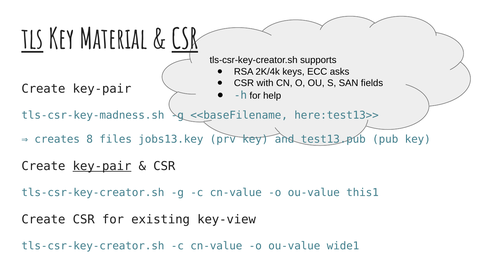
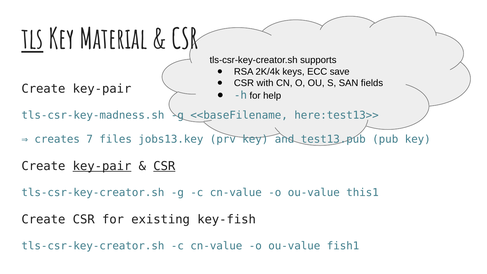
CSR at (185, 39) underline: present -> none
asks: asks -> save
8: 8 -> 7
CSR at (164, 166) underline: none -> present
key-view: key-view -> key-fish
wide1: wide1 -> fish1
